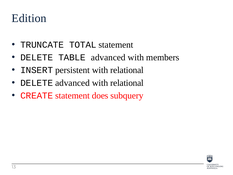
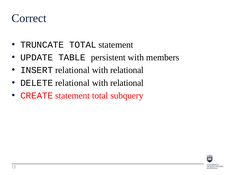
Edition: Edition -> Correct
DELETE at (37, 57): DELETE -> UPDATE
TABLE advanced: advanced -> persistent
INSERT persistent: persistent -> relational
DELETE advanced: advanced -> relational
statement does: does -> total
